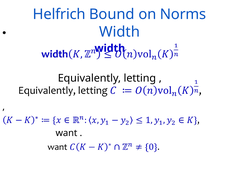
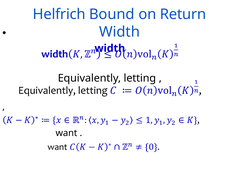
Norms: Norms -> Return
